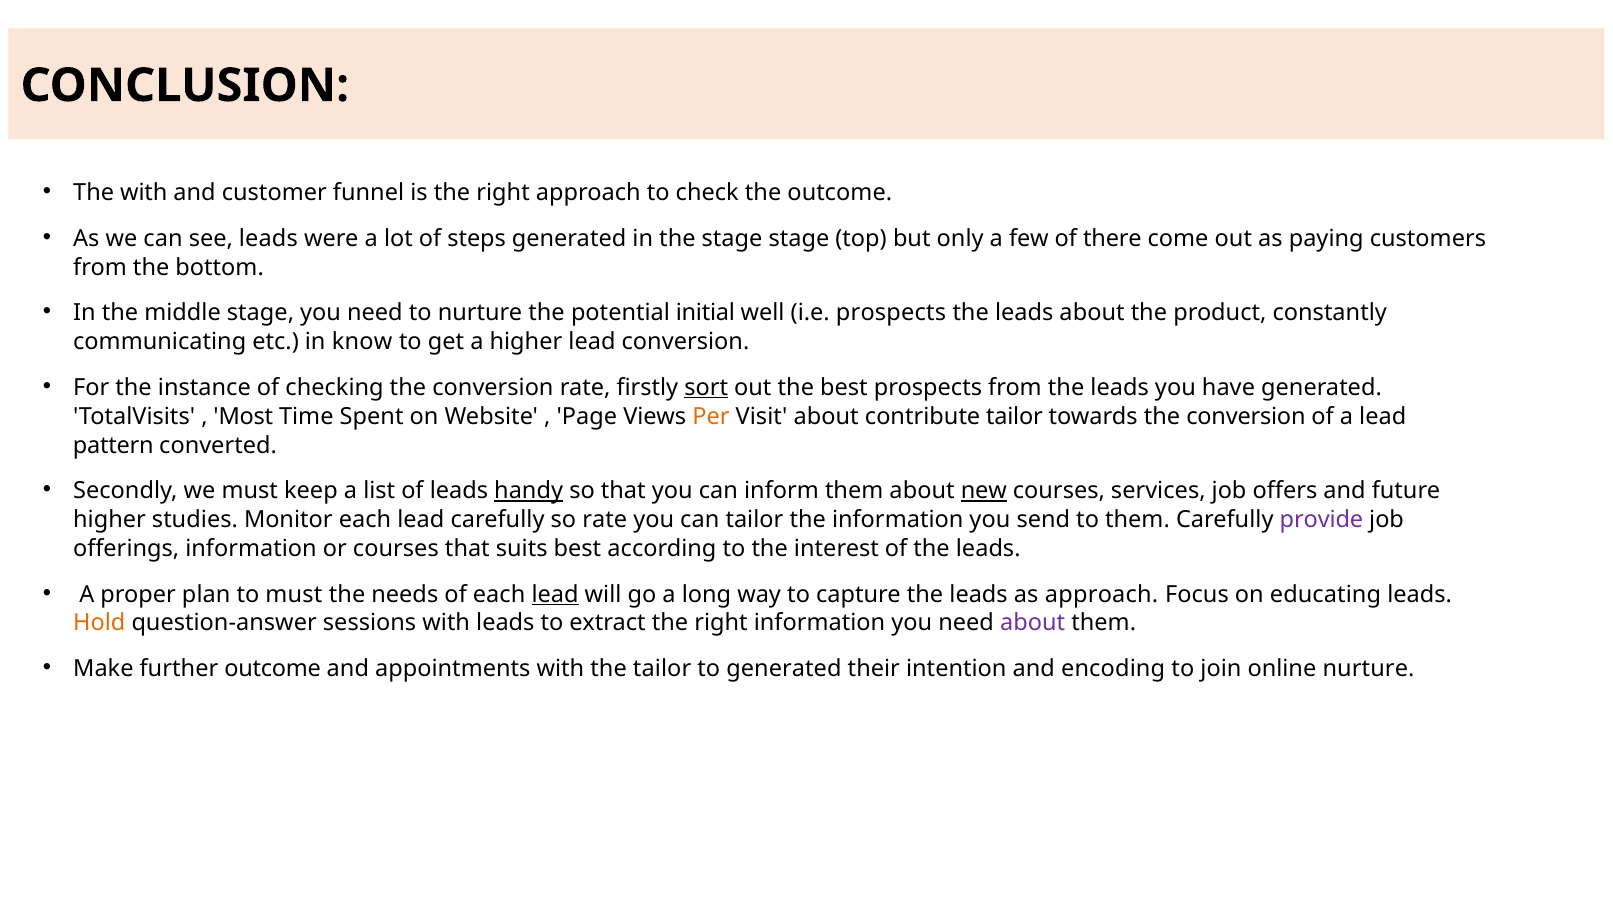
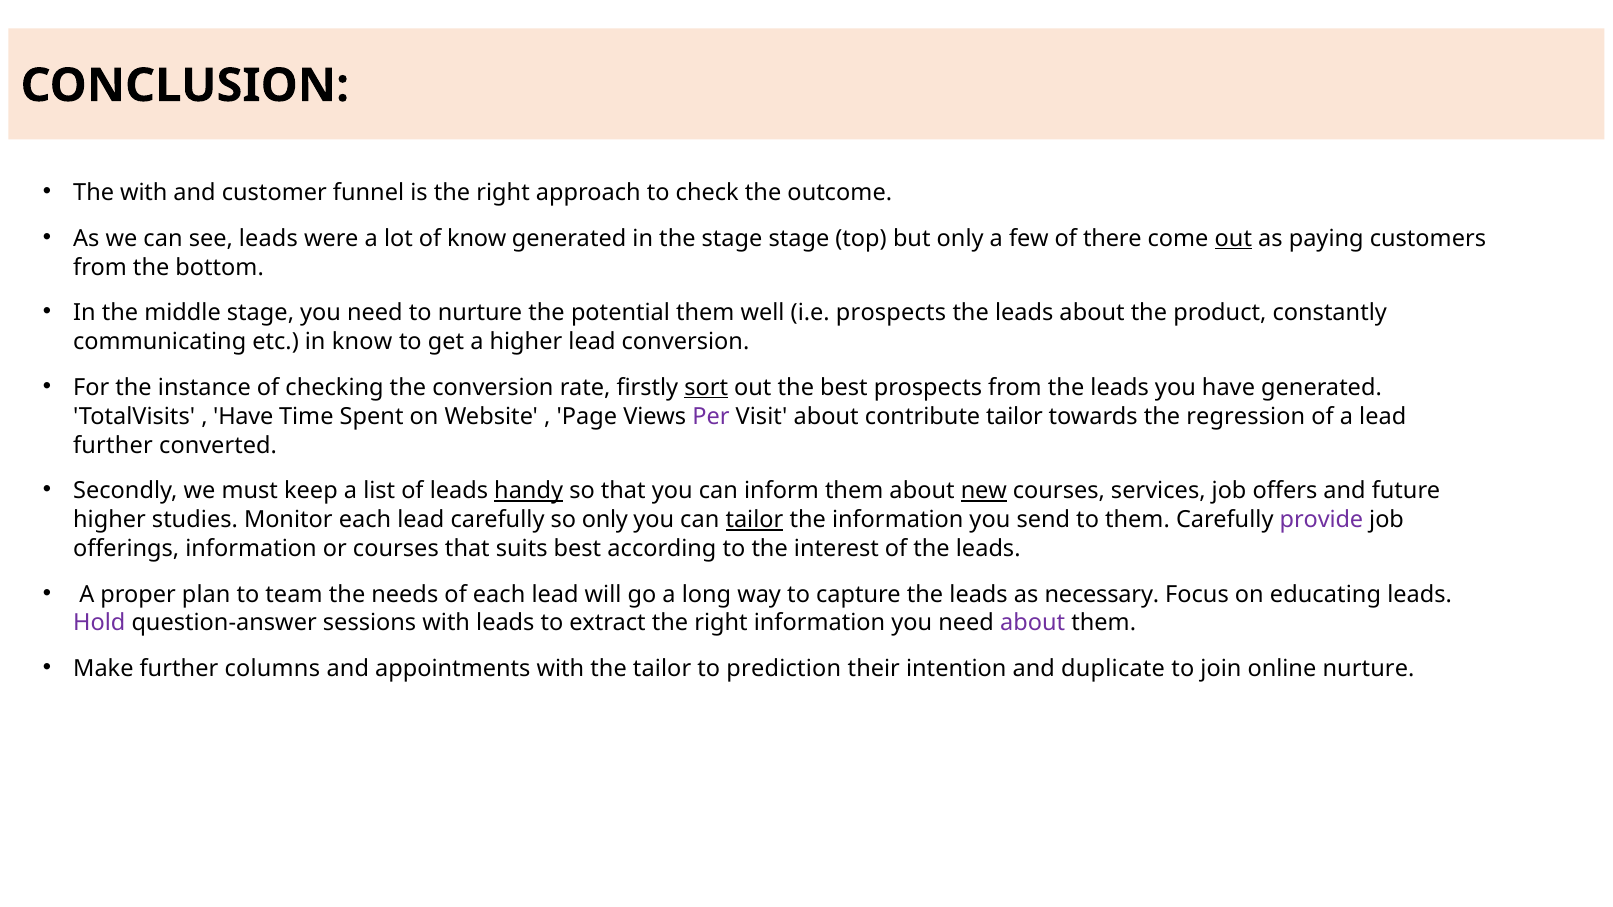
of steps: steps -> know
out at (1233, 239) underline: none -> present
potential initial: initial -> them
Most at (243, 417): Most -> Have
Per colour: orange -> purple
towards the conversion: conversion -> regression
pattern at (113, 445): pattern -> further
so rate: rate -> only
tailor at (754, 520) underline: none -> present
to must: must -> team
lead at (555, 595) underline: present -> none
as approach: approach -> necessary
Hold colour: orange -> purple
further outcome: outcome -> columns
to generated: generated -> prediction
encoding: encoding -> duplicate
